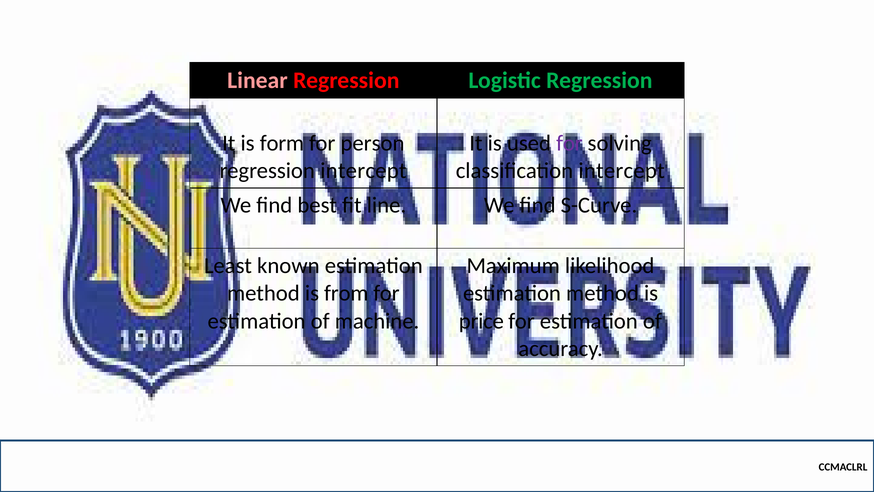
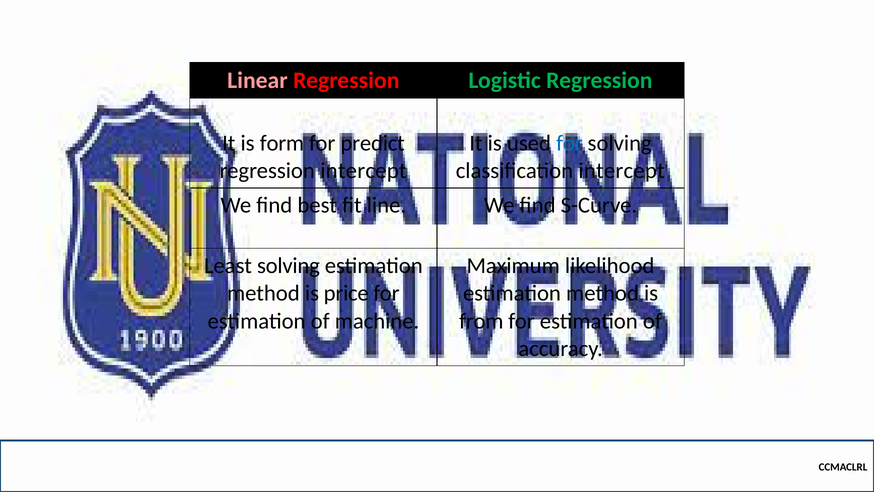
person: person -> predict
for at (569, 143) colour: purple -> blue
Least known: known -> solving
from: from -> price
price: price -> from
